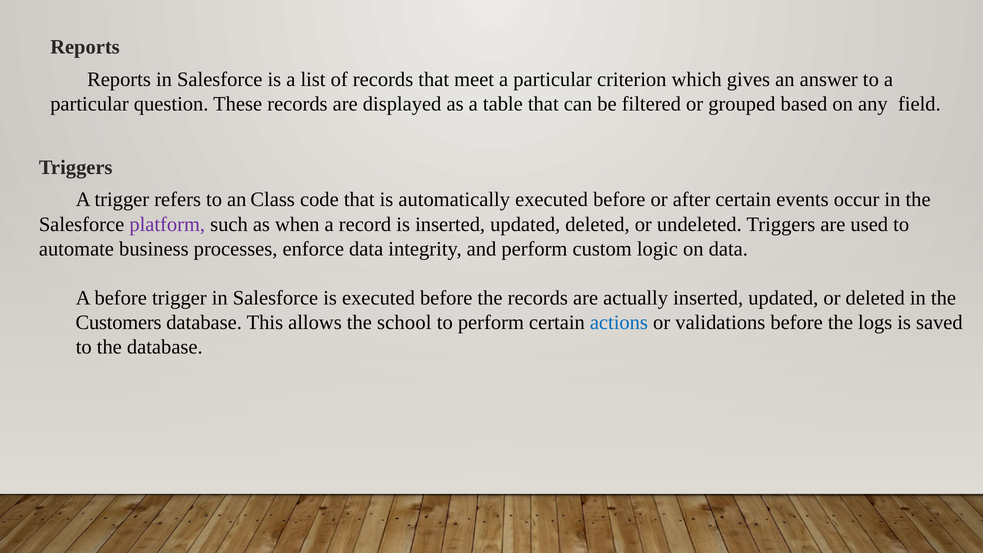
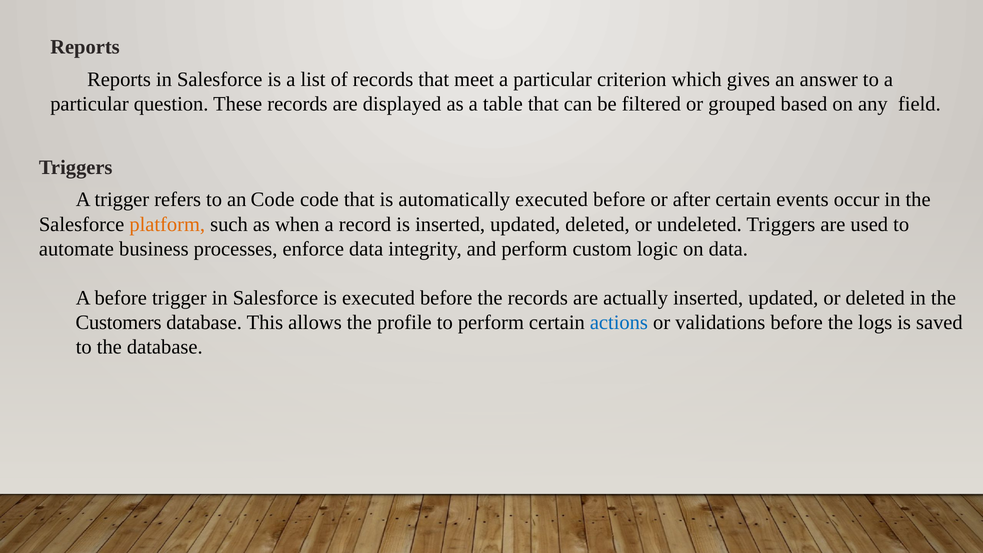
an Class: Class -> Code
platform colour: purple -> orange
school: school -> profile
